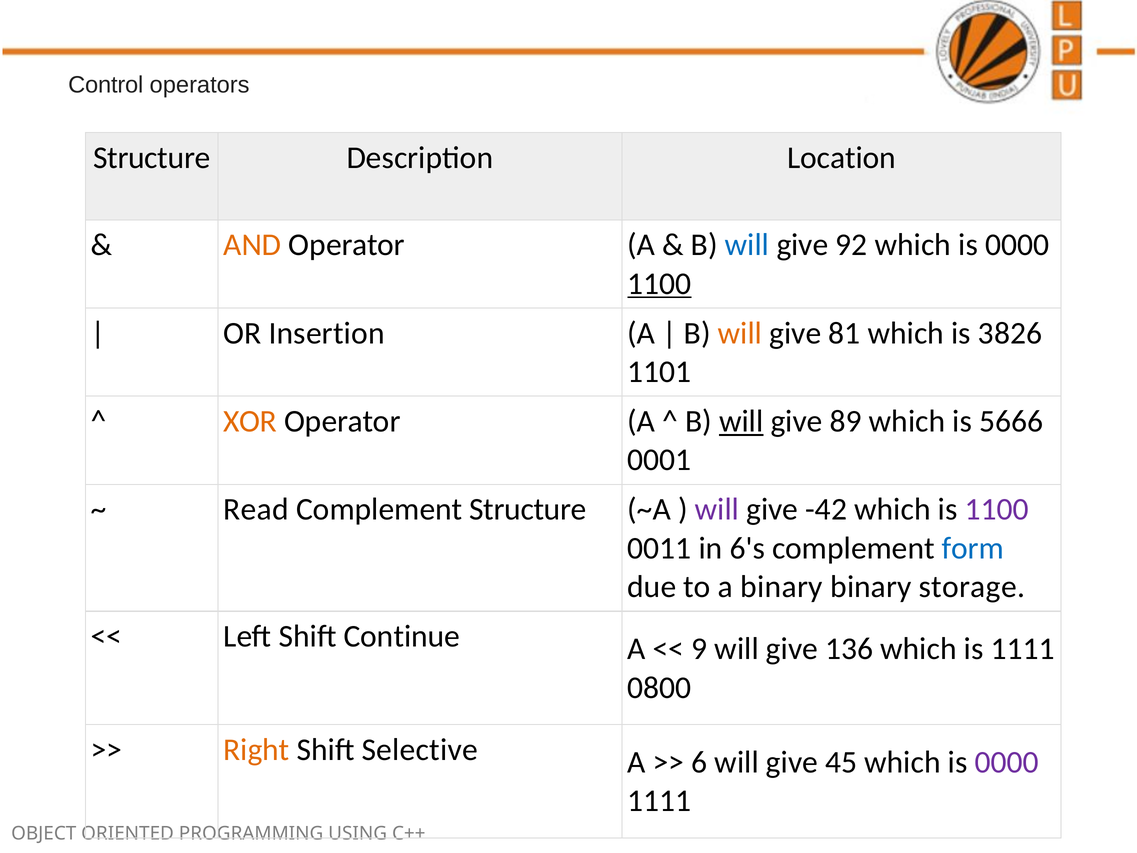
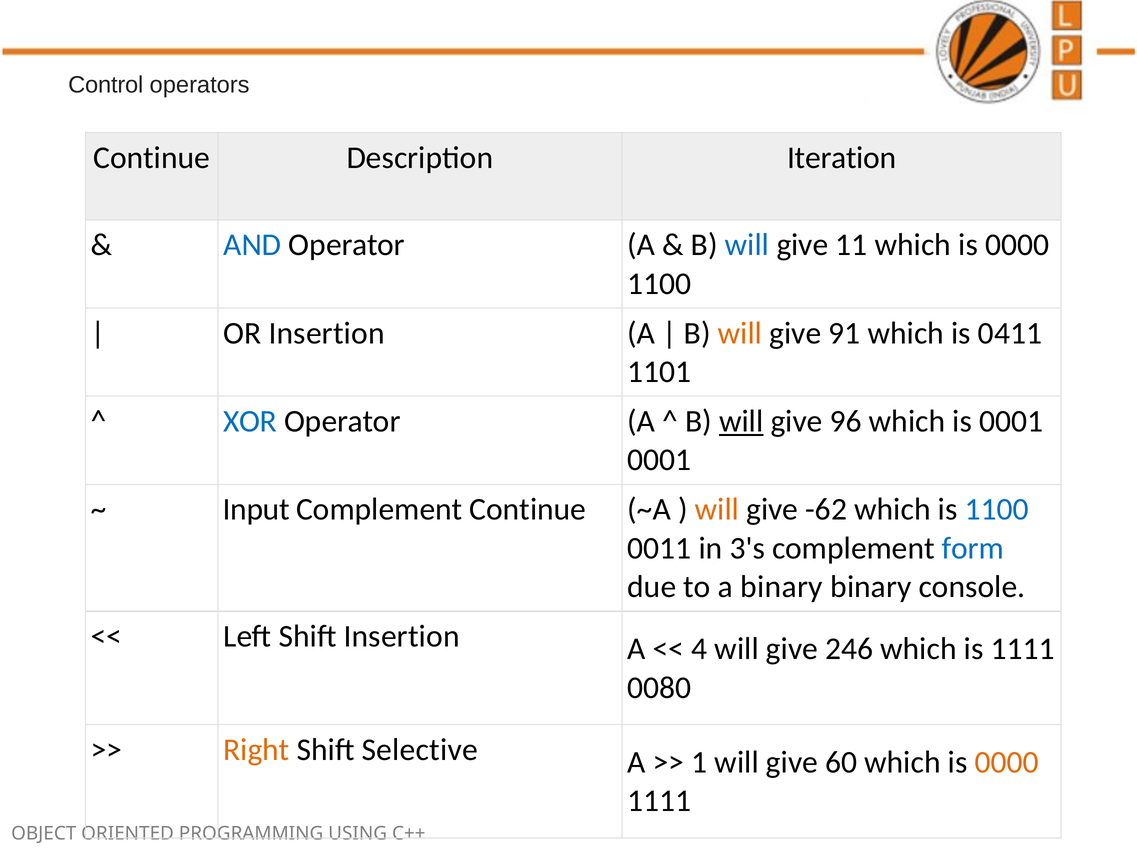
Structure at (152, 158): Structure -> Continue
Location: Location -> Iteration
AND colour: orange -> blue
92: 92 -> 11
1100 at (659, 284) underline: present -> none
81: 81 -> 91
3826: 3826 -> 0411
XOR colour: orange -> blue
89: 89 -> 96
is 5666: 5666 -> 0001
Read: Read -> Input
Complement Structure: Structure -> Continue
will at (717, 509) colour: purple -> orange
-42: -42 -> -62
1100 at (997, 509) colour: purple -> blue
6's: 6's -> 3's
storage: storage -> console
Shift Continue: Continue -> Insertion
9: 9 -> 4
136: 136 -> 246
0800: 0800 -> 0080
6: 6 -> 1
45: 45 -> 60
0000 at (1007, 762) colour: purple -> orange
